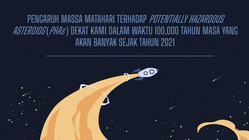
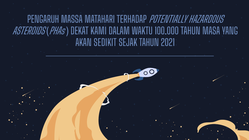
BANYAK: BANYAK -> SEDIKIT
